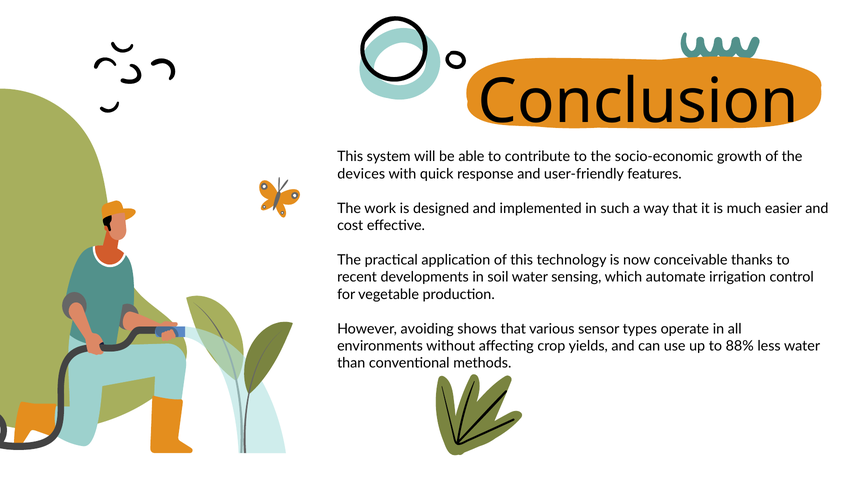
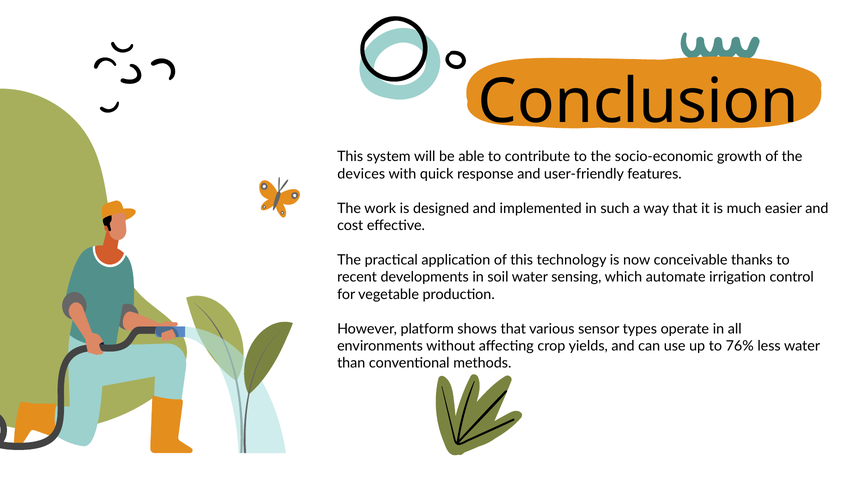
avoiding: avoiding -> platform
88%: 88% -> 76%
